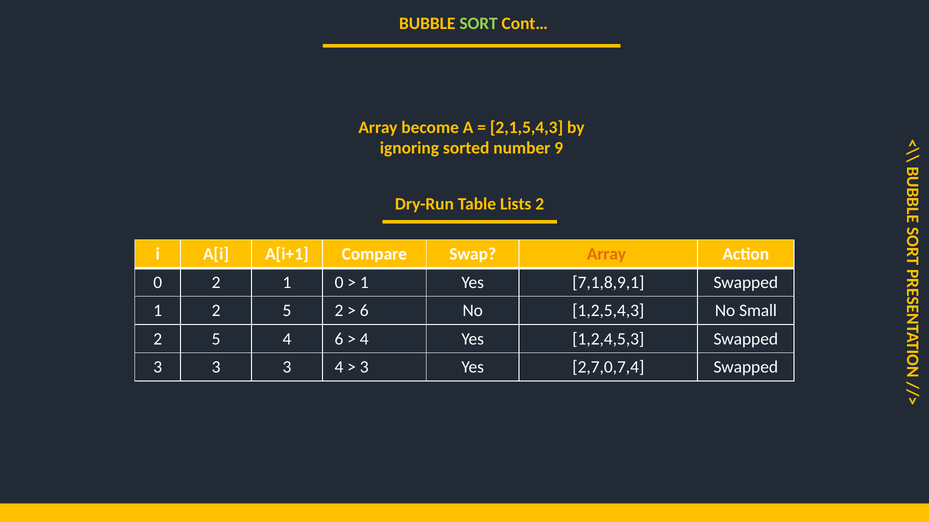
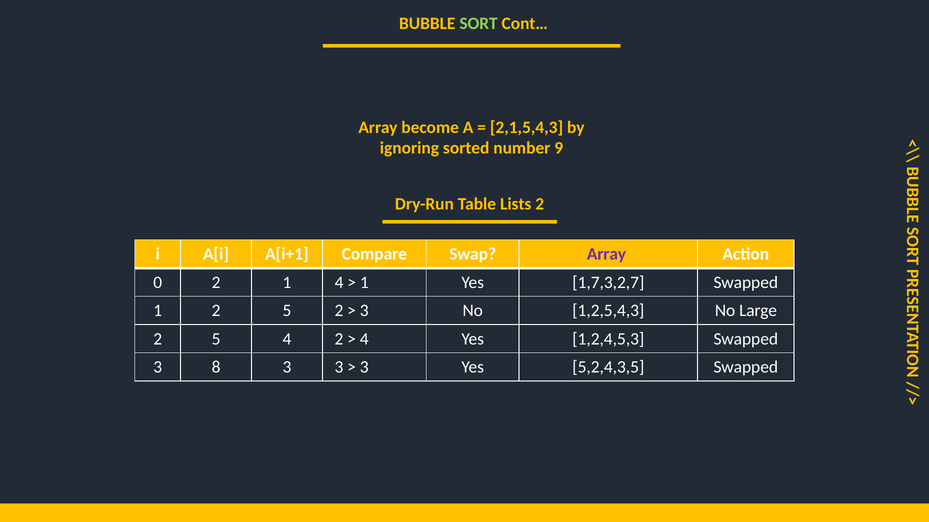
Array at (606, 254) colour: orange -> purple
1 0: 0 -> 4
7,1,8,9,1: 7,1,8,9,1 -> 1,7,3,2,7
6 at (364, 311): 6 -> 3
Small: Small -> Large
4 6: 6 -> 2
3 at (216, 367): 3 -> 8
3 4: 4 -> 3
2,7,0,7,4: 2,7,0,7,4 -> 5,2,4,3,5
